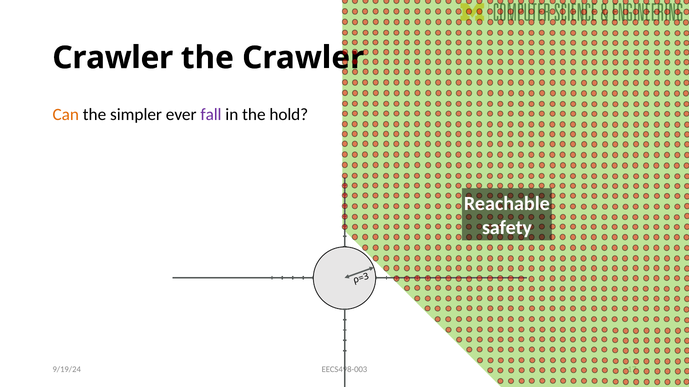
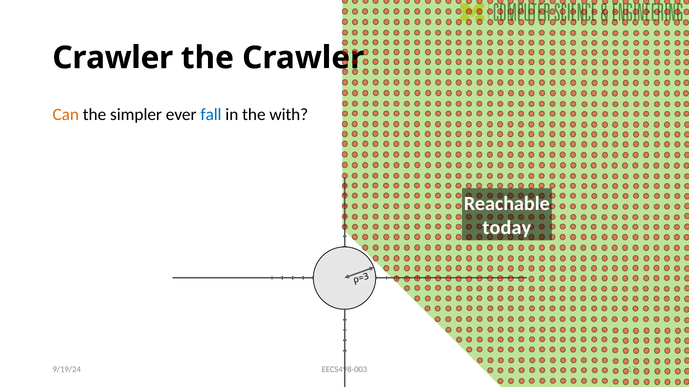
fall colour: purple -> blue
hold: hold -> with
safety: safety -> today
